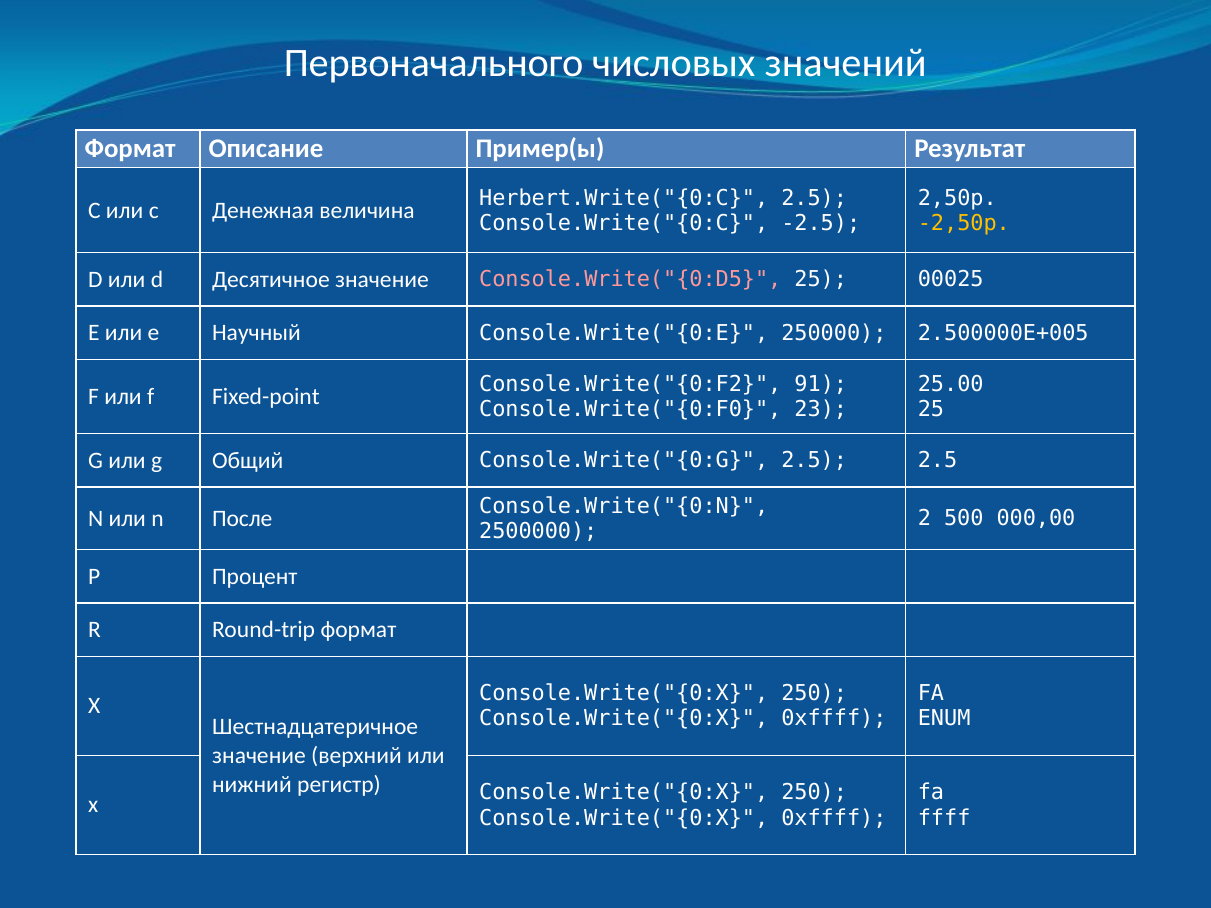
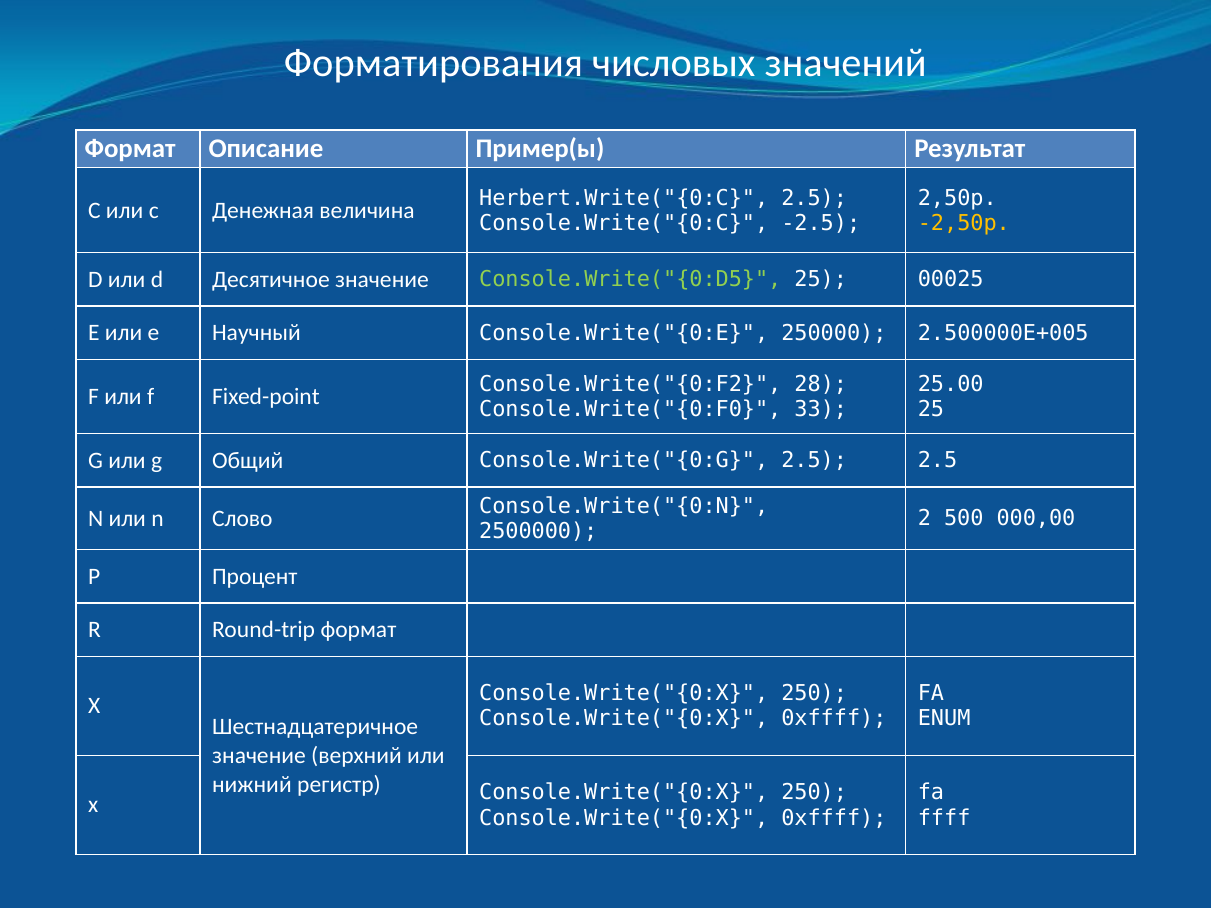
Первоначального: Первоначального -> Форматирования
Console.Write("{0:D5 colour: pink -> light green
91: 91 -> 28
23: 23 -> 33
После: После -> Слово
